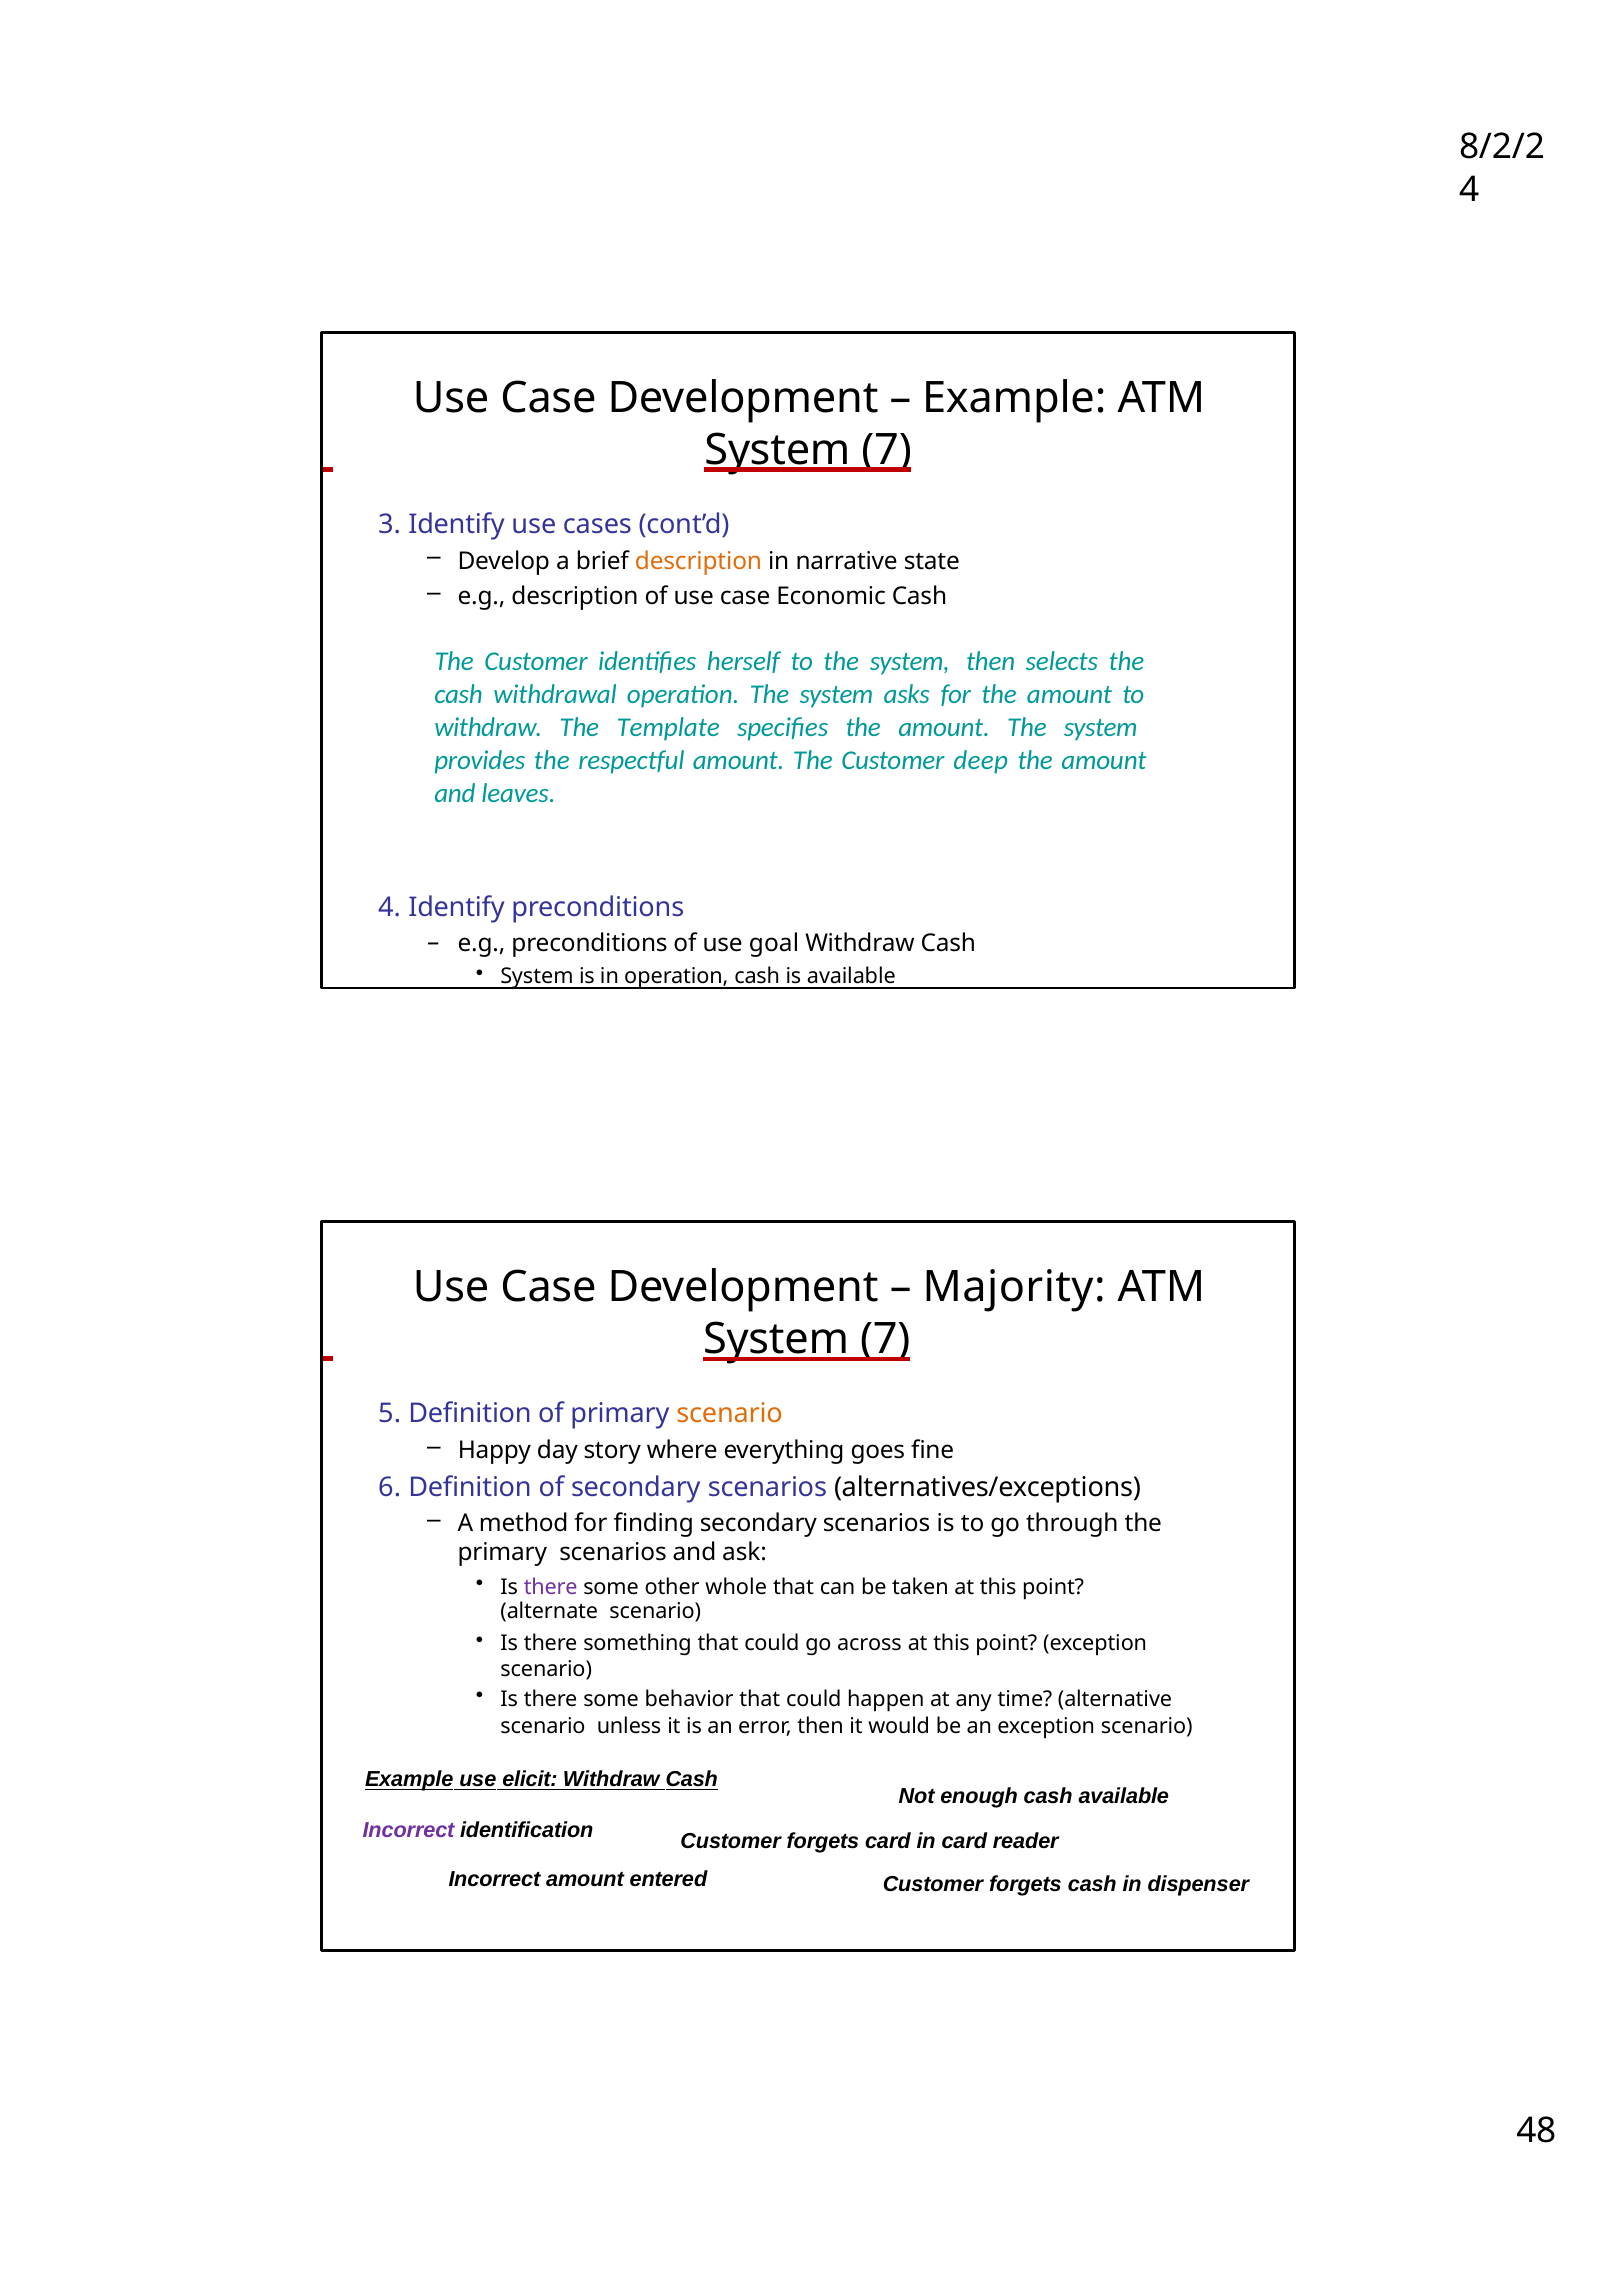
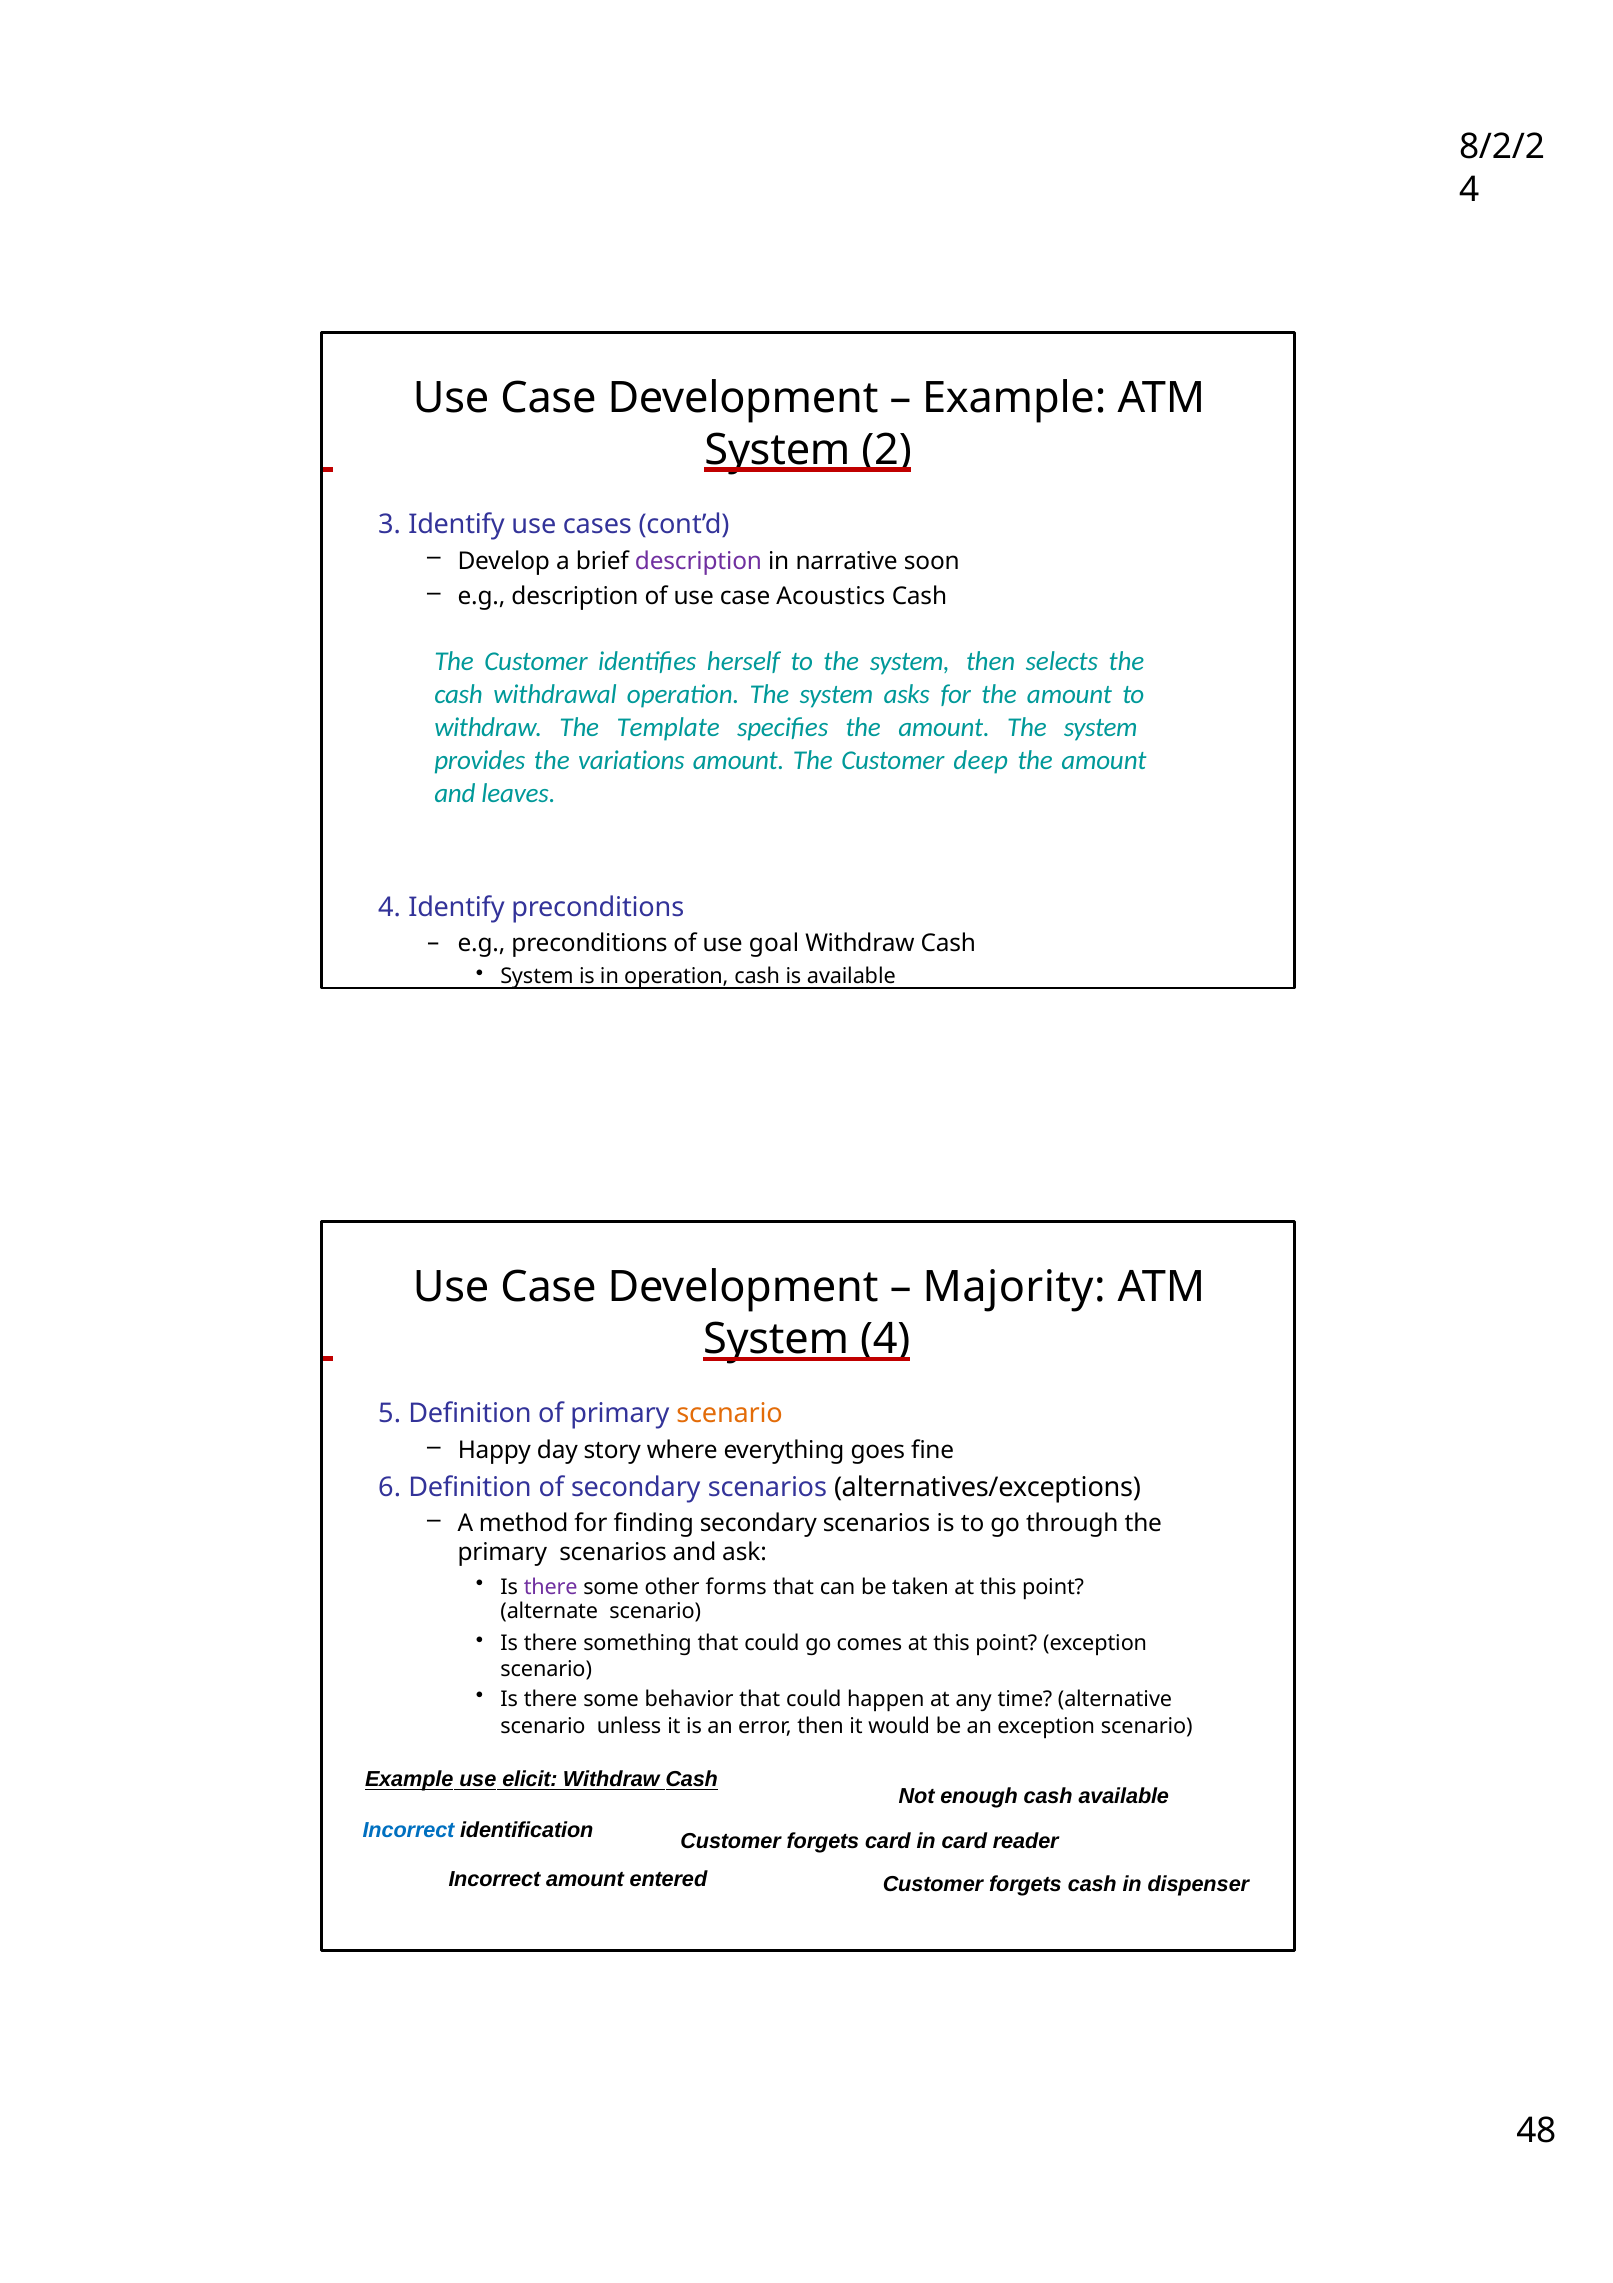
7 at (887, 450): 7 -> 2
description at (698, 561) colour: orange -> purple
state: state -> soon
Economic: Economic -> Acoustics
respectful: respectful -> variations
7 at (885, 1339): 7 -> 4
whole: whole -> forms
across: across -> comes
Incorrect at (409, 1830) colour: purple -> blue
